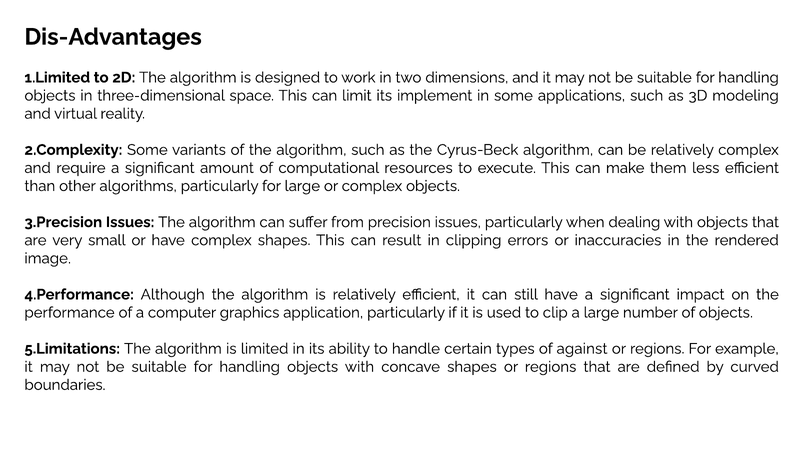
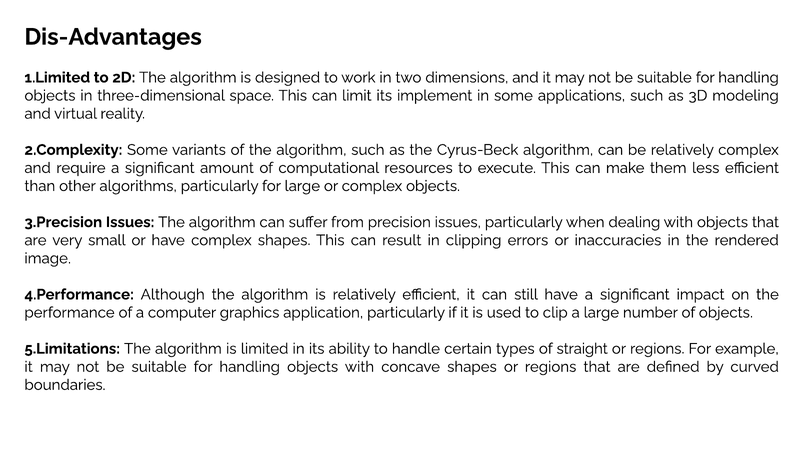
against: against -> straight
